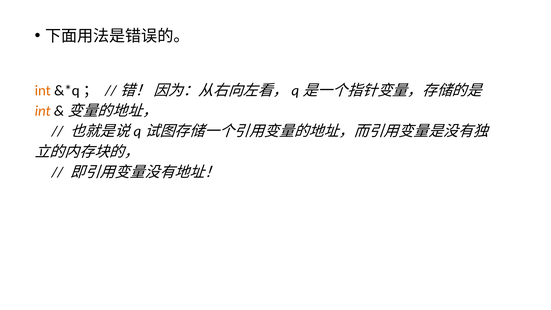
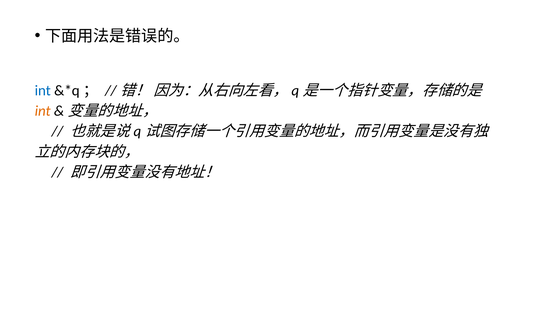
int at (43, 91) colour: orange -> blue
